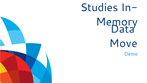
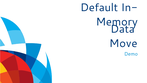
Studies: Studies -> Default
